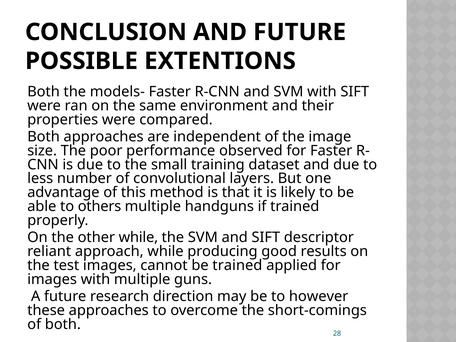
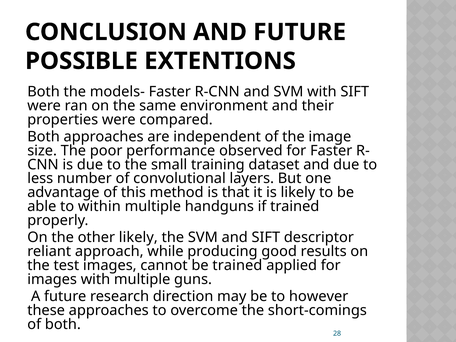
others: others -> within
other while: while -> likely
